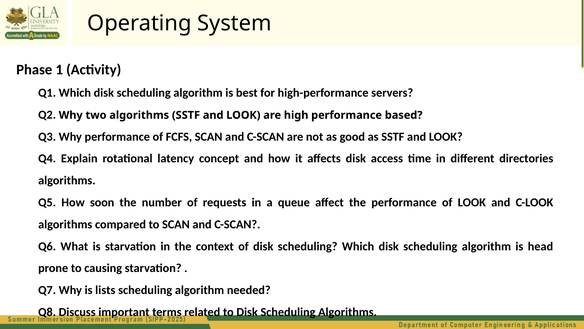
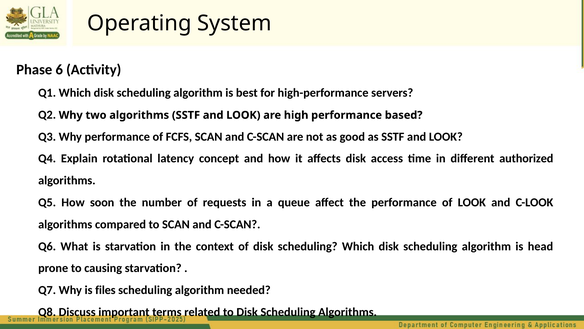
1: 1 -> 6
directories: directories -> authorized
lists: lists -> files
